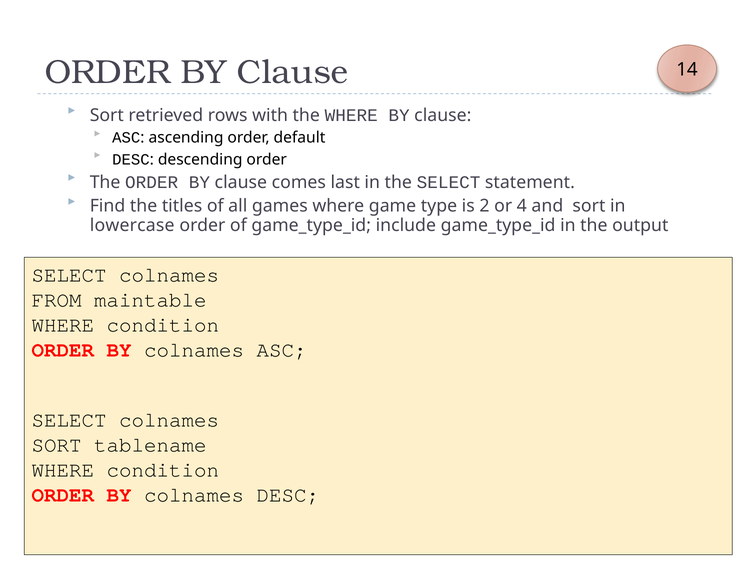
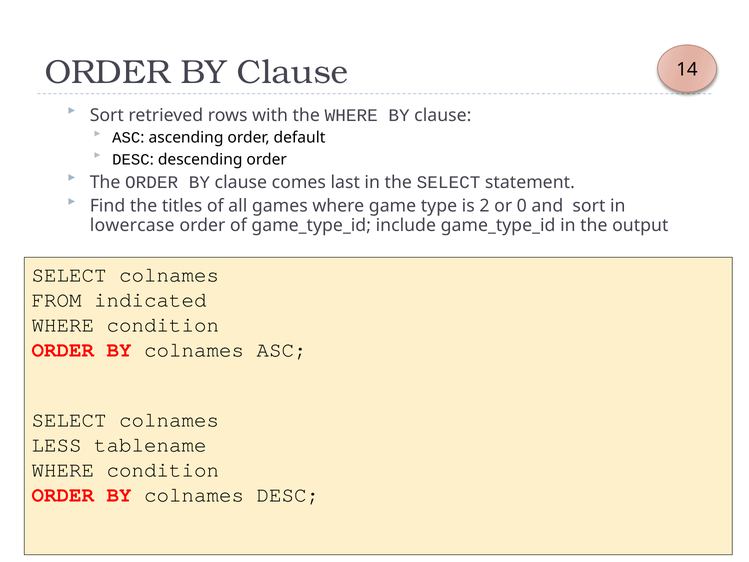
4: 4 -> 0
maintable: maintable -> indicated
SORT at (57, 445): SORT -> LESS
